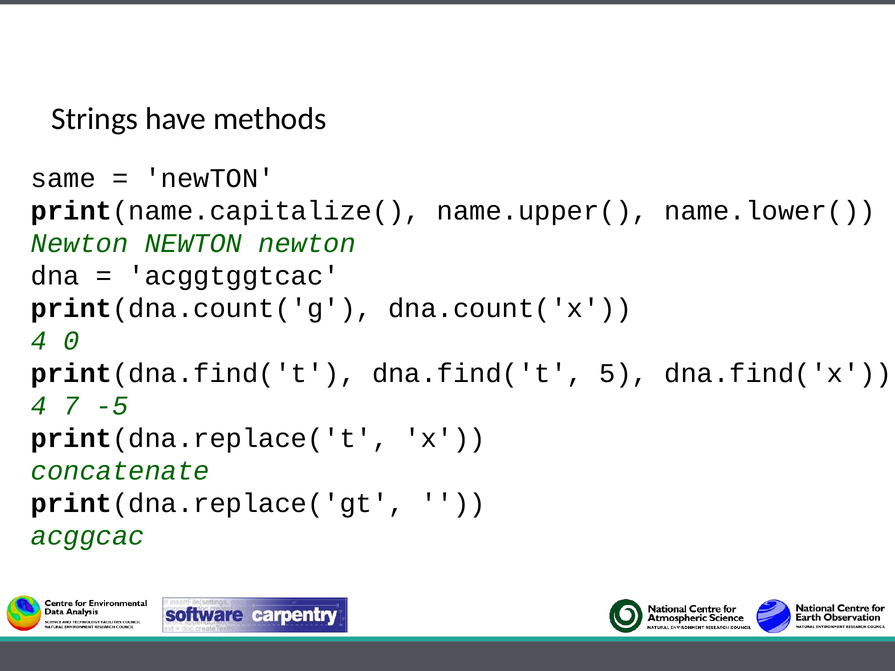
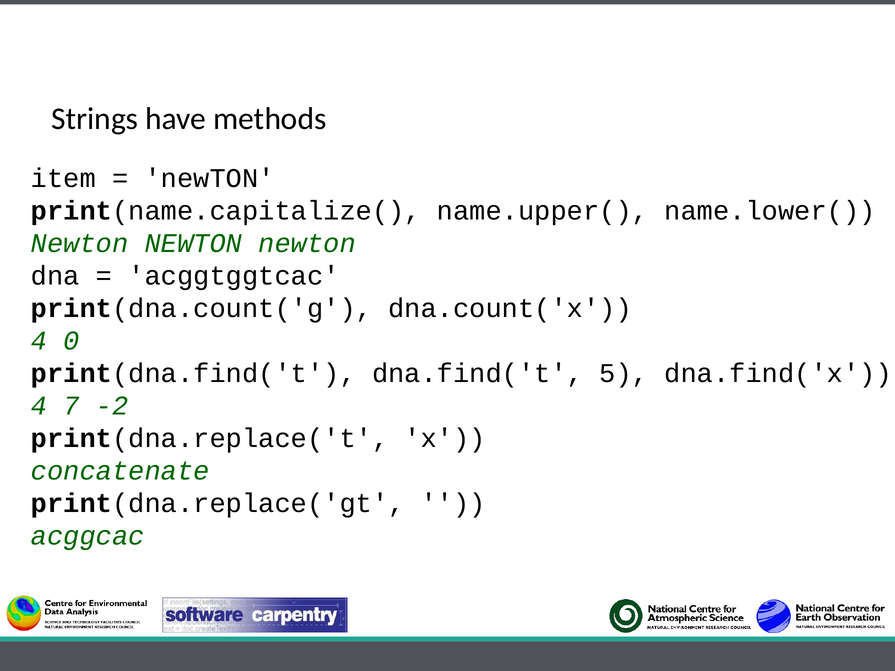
same: same -> item
-5: -5 -> -2
